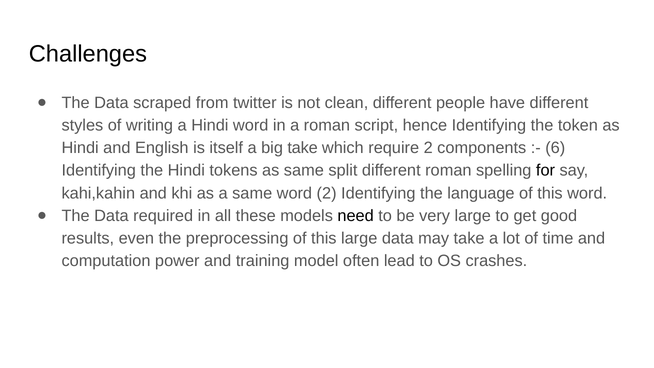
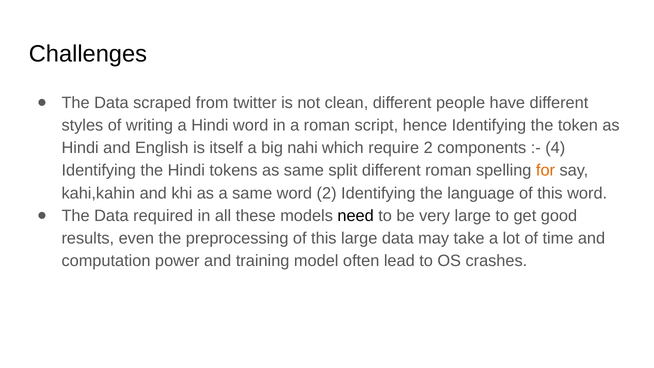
big take: take -> nahi
6: 6 -> 4
for colour: black -> orange
